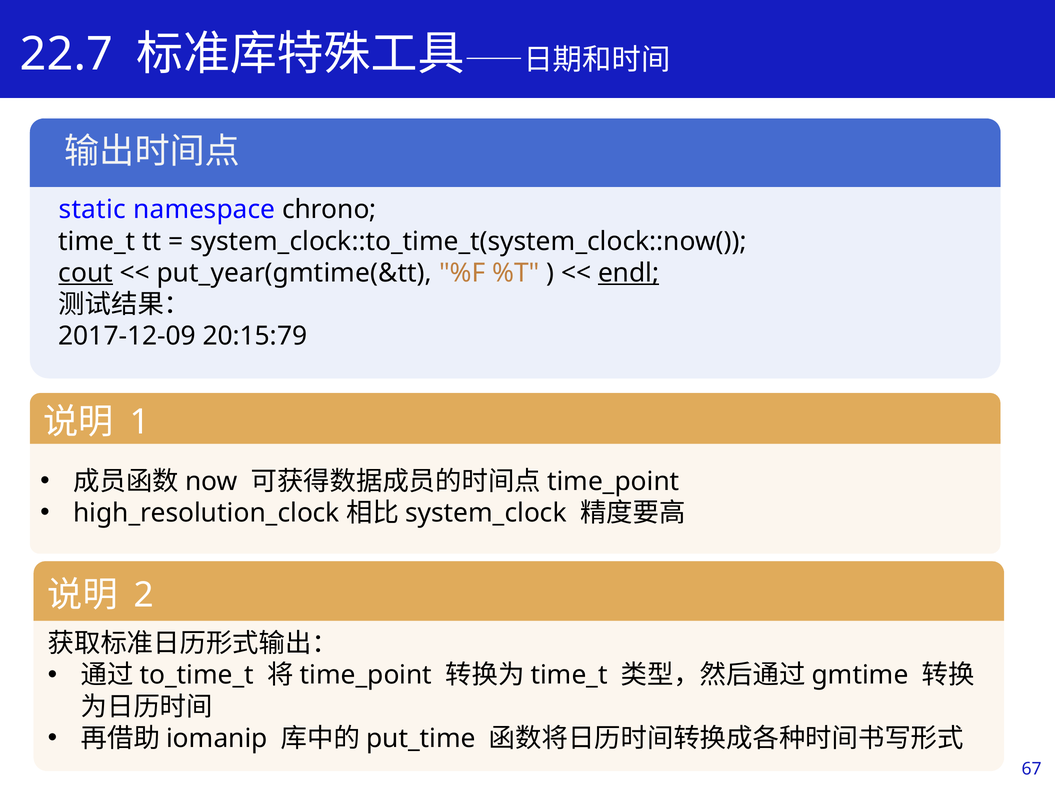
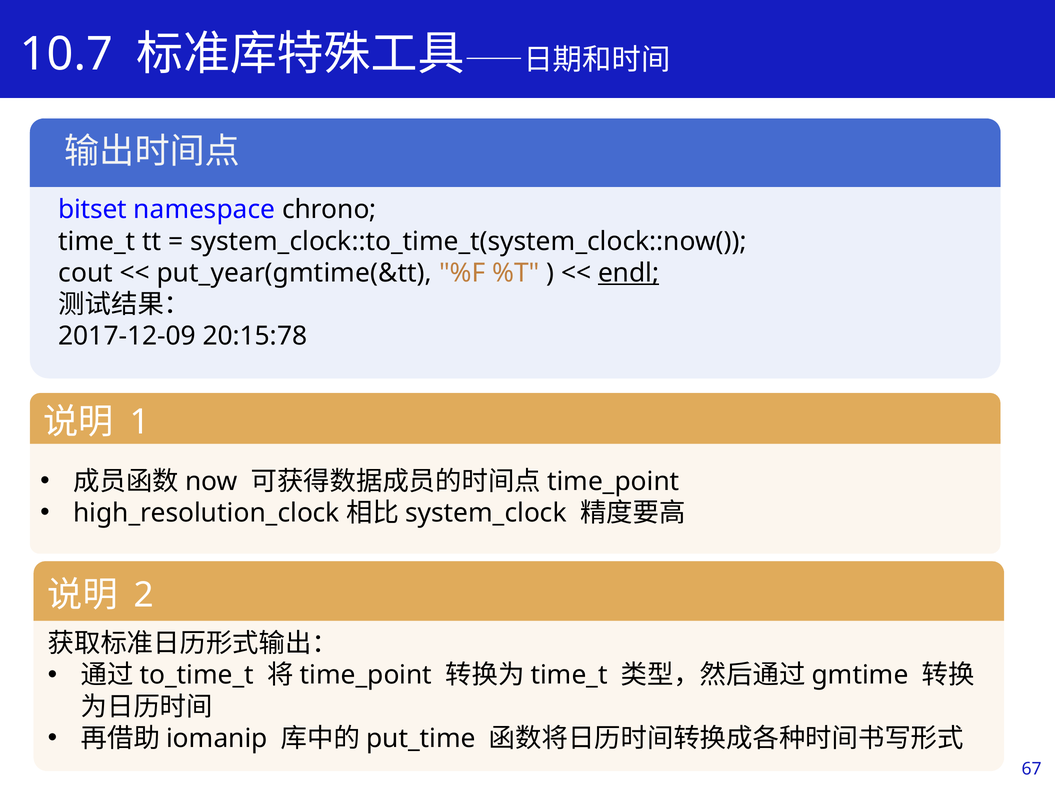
22.7: 22.7 -> 10.7
static: static -> bitset
cout underline: present -> none
20:15:79: 20:15:79 -> 20:15:78
